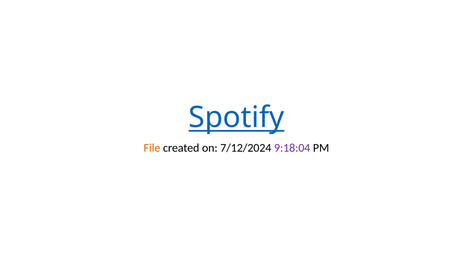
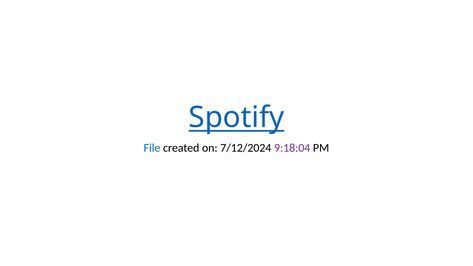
File colour: orange -> blue
